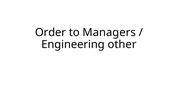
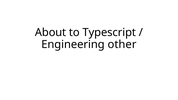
Order: Order -> About
Managers: Managers -> Typescript
